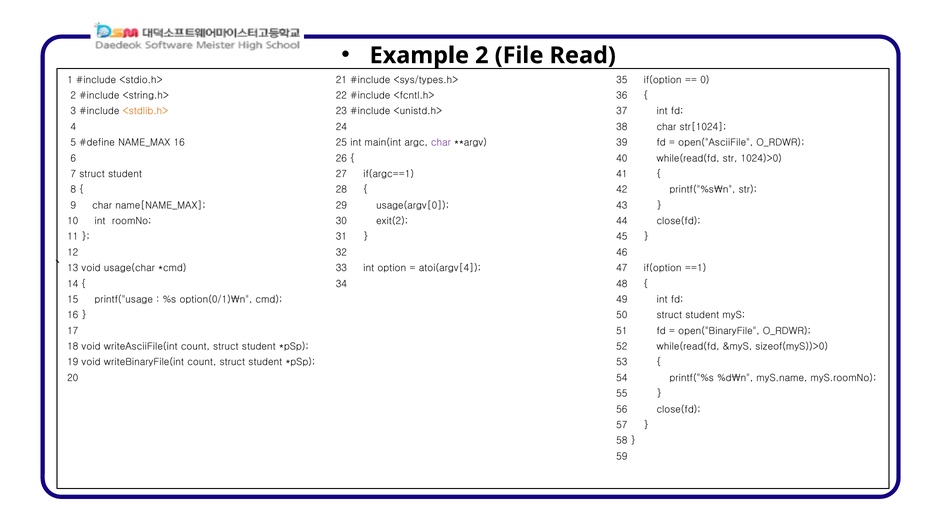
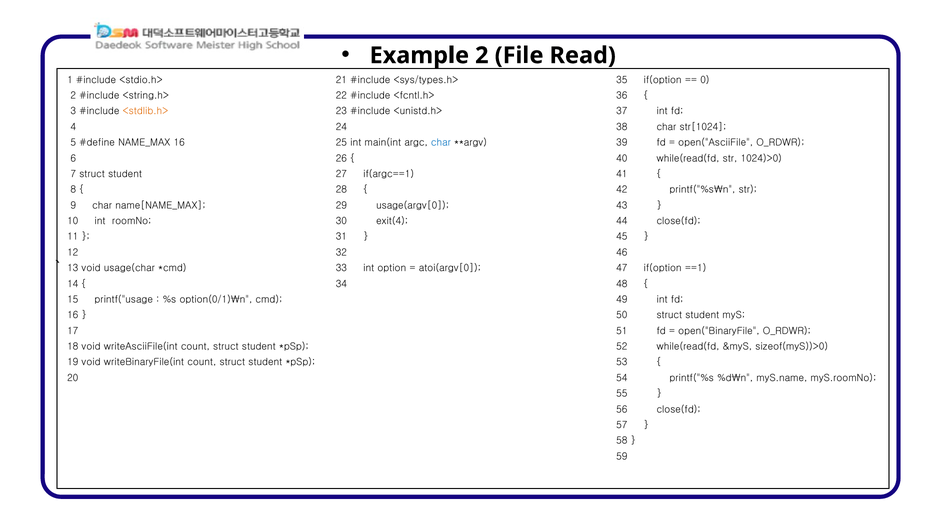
char at (441, 143) colour: purple -> blue
exit(2: exit(2 -> exit(4
atoi(argv[4: atoi(argv[4 -> atoi(argv[0
